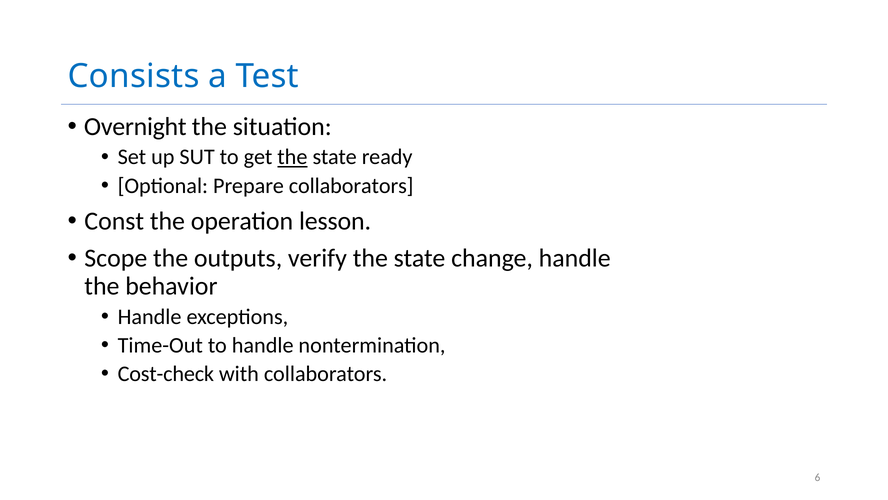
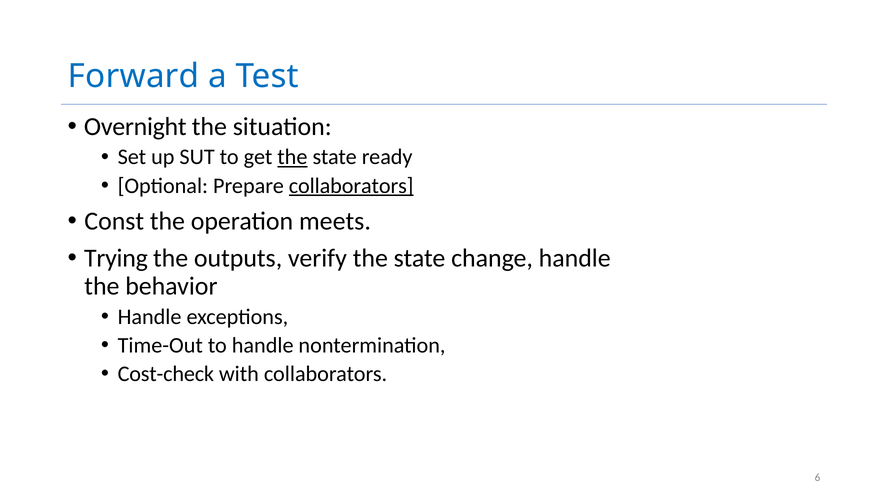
Consists: Consists -> Forward
collaborators at (351, 186) underline: none -> present
lesson: lesson -> meets
Scope: Scope -> Trying
